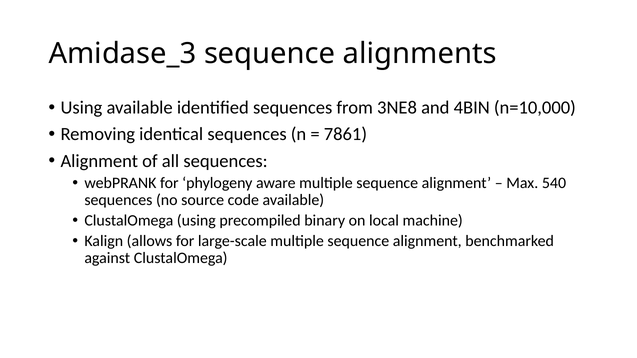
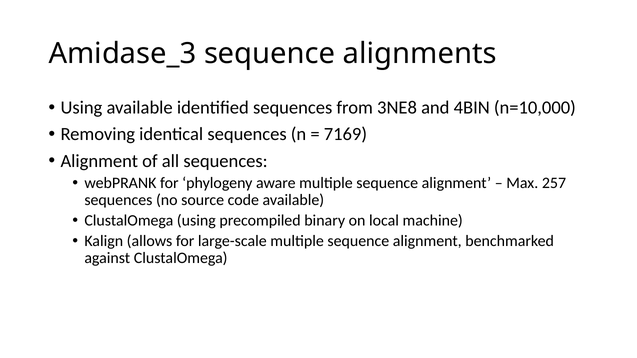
7861: 7861 -> 7169
540: 540 -> 257
